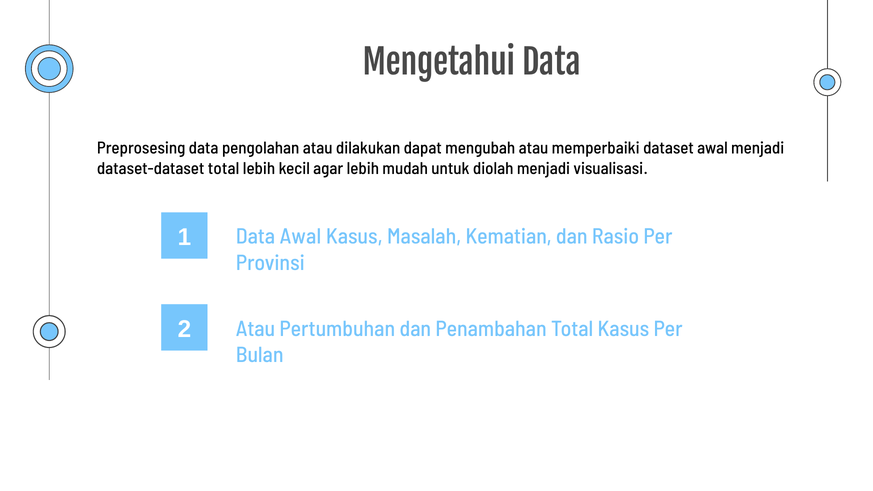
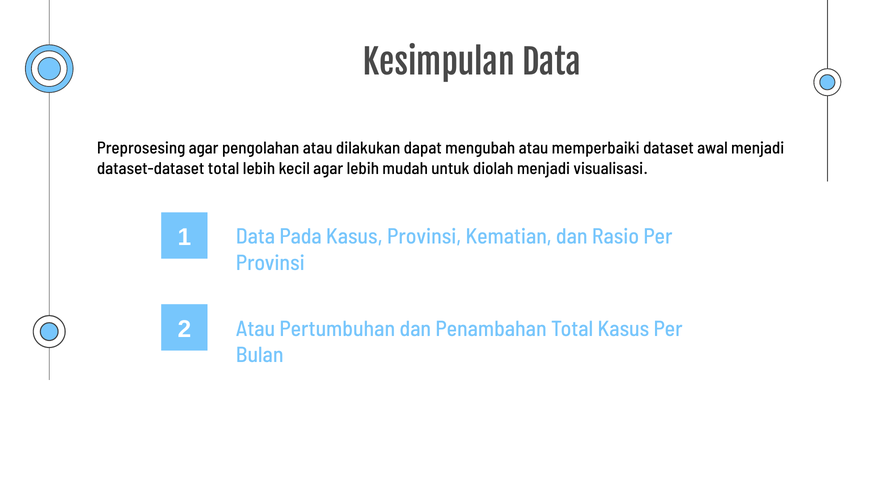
Mengetahui: Mengetahui -> Kesimpulan
Preprosesing data: data -> agar
Data Awal: Awal -> Pada
Kasus Masalah: Masalah -> Provinsi
